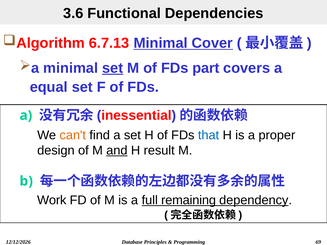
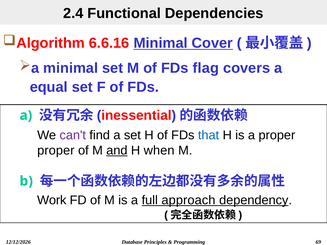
3.6: 3.6 -> 2.4
6.7.13: 6.7.13 -> 6.6.16
set at (113, 68) underline: present -> none
part: part -> flag
can't colour: orange -> purple
design at (56, 150): design -> proper
result: result -> when
remaining: remaining -> approach
